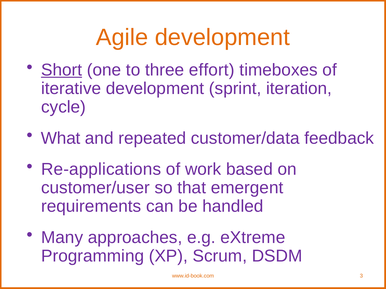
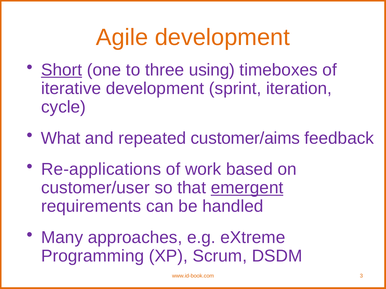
effort: effort -> using
customer/data: customer/data -> customer/aims
emergent underline: none -> present
